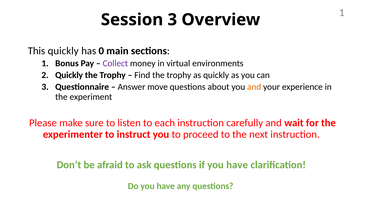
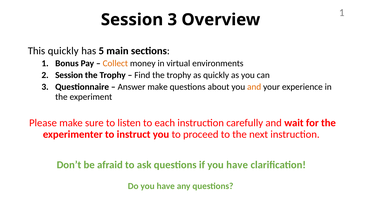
0: 0 -> 5
Collect colour: purple -> orange
Quickly at (69, 75): Quickly -> Session
Answer move: move -> make
